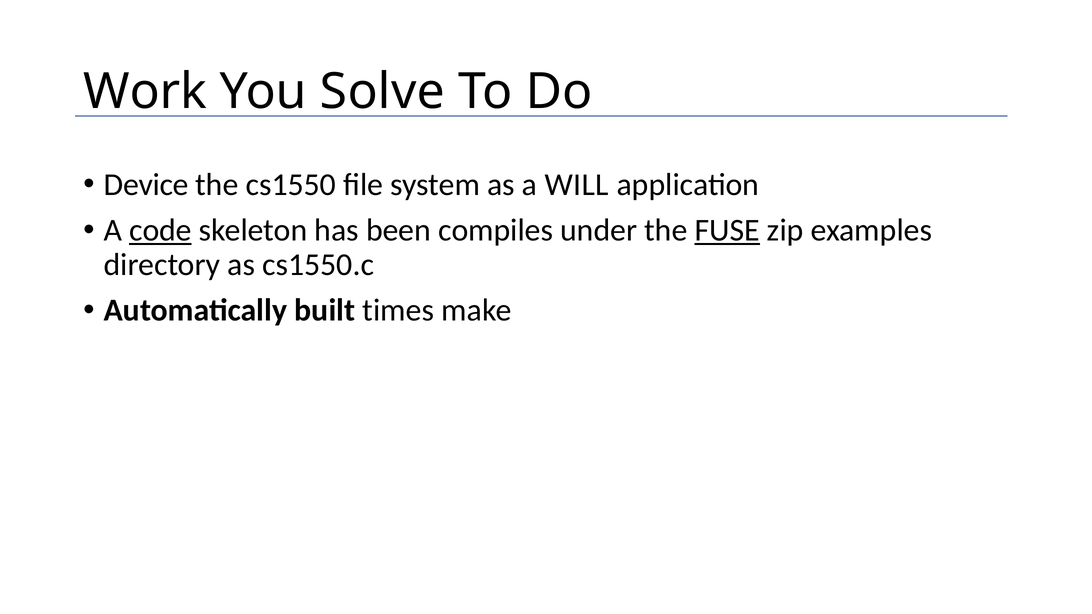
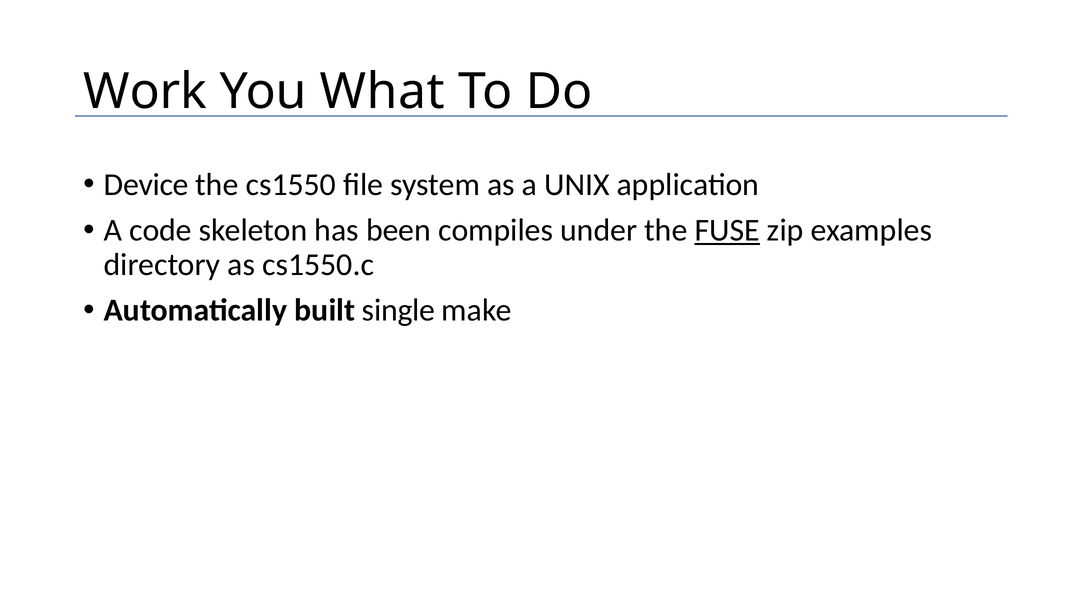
Solve: Solve -> What
WILL: WILL -> UNIX
code underline: present -> none
times: times -> single
